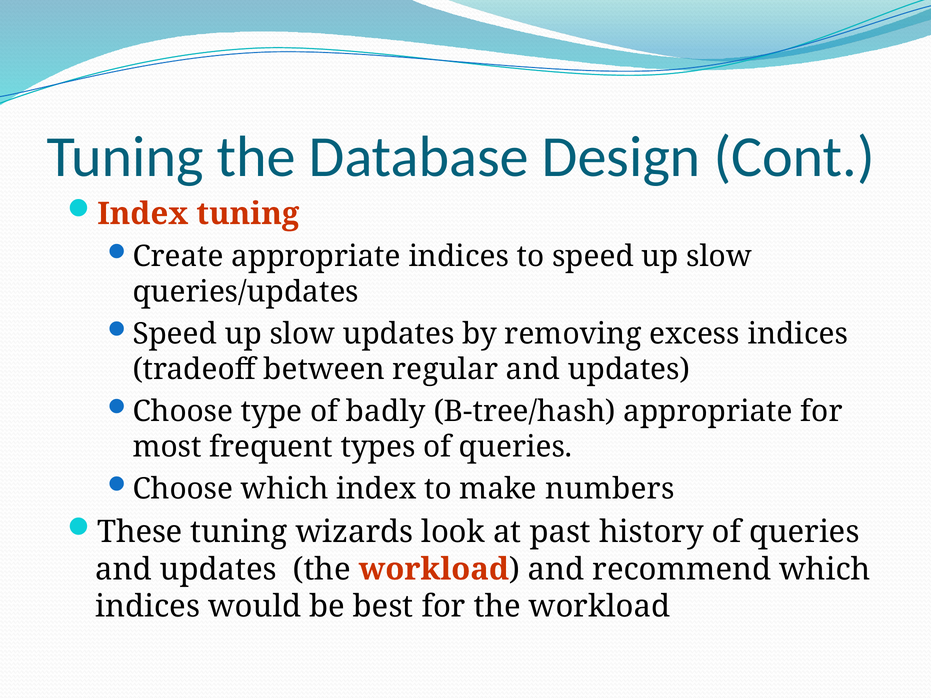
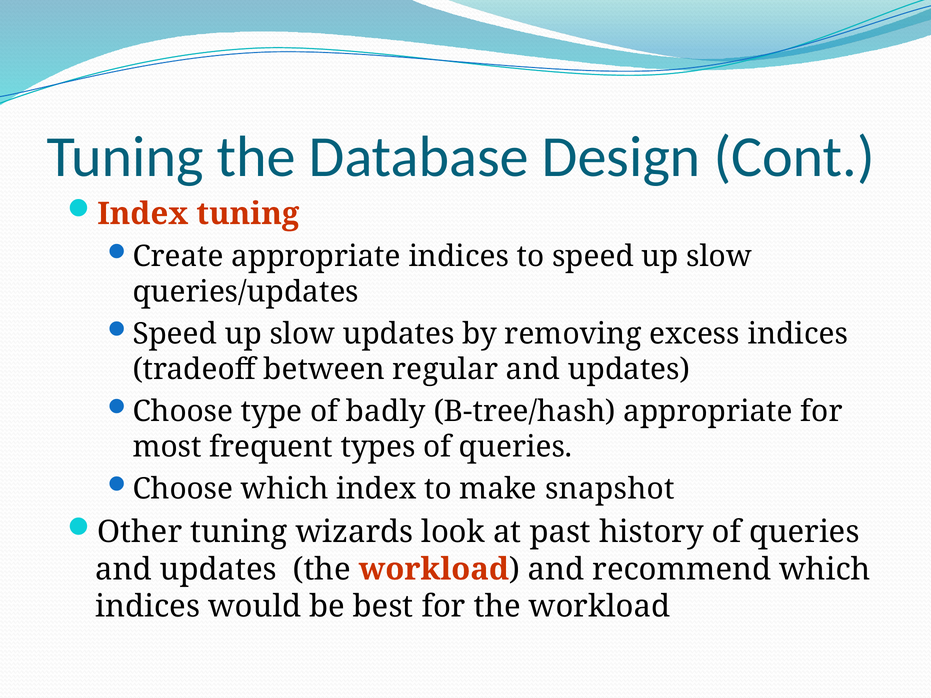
numbers: numbers -> snapshot
These: These -> Other
